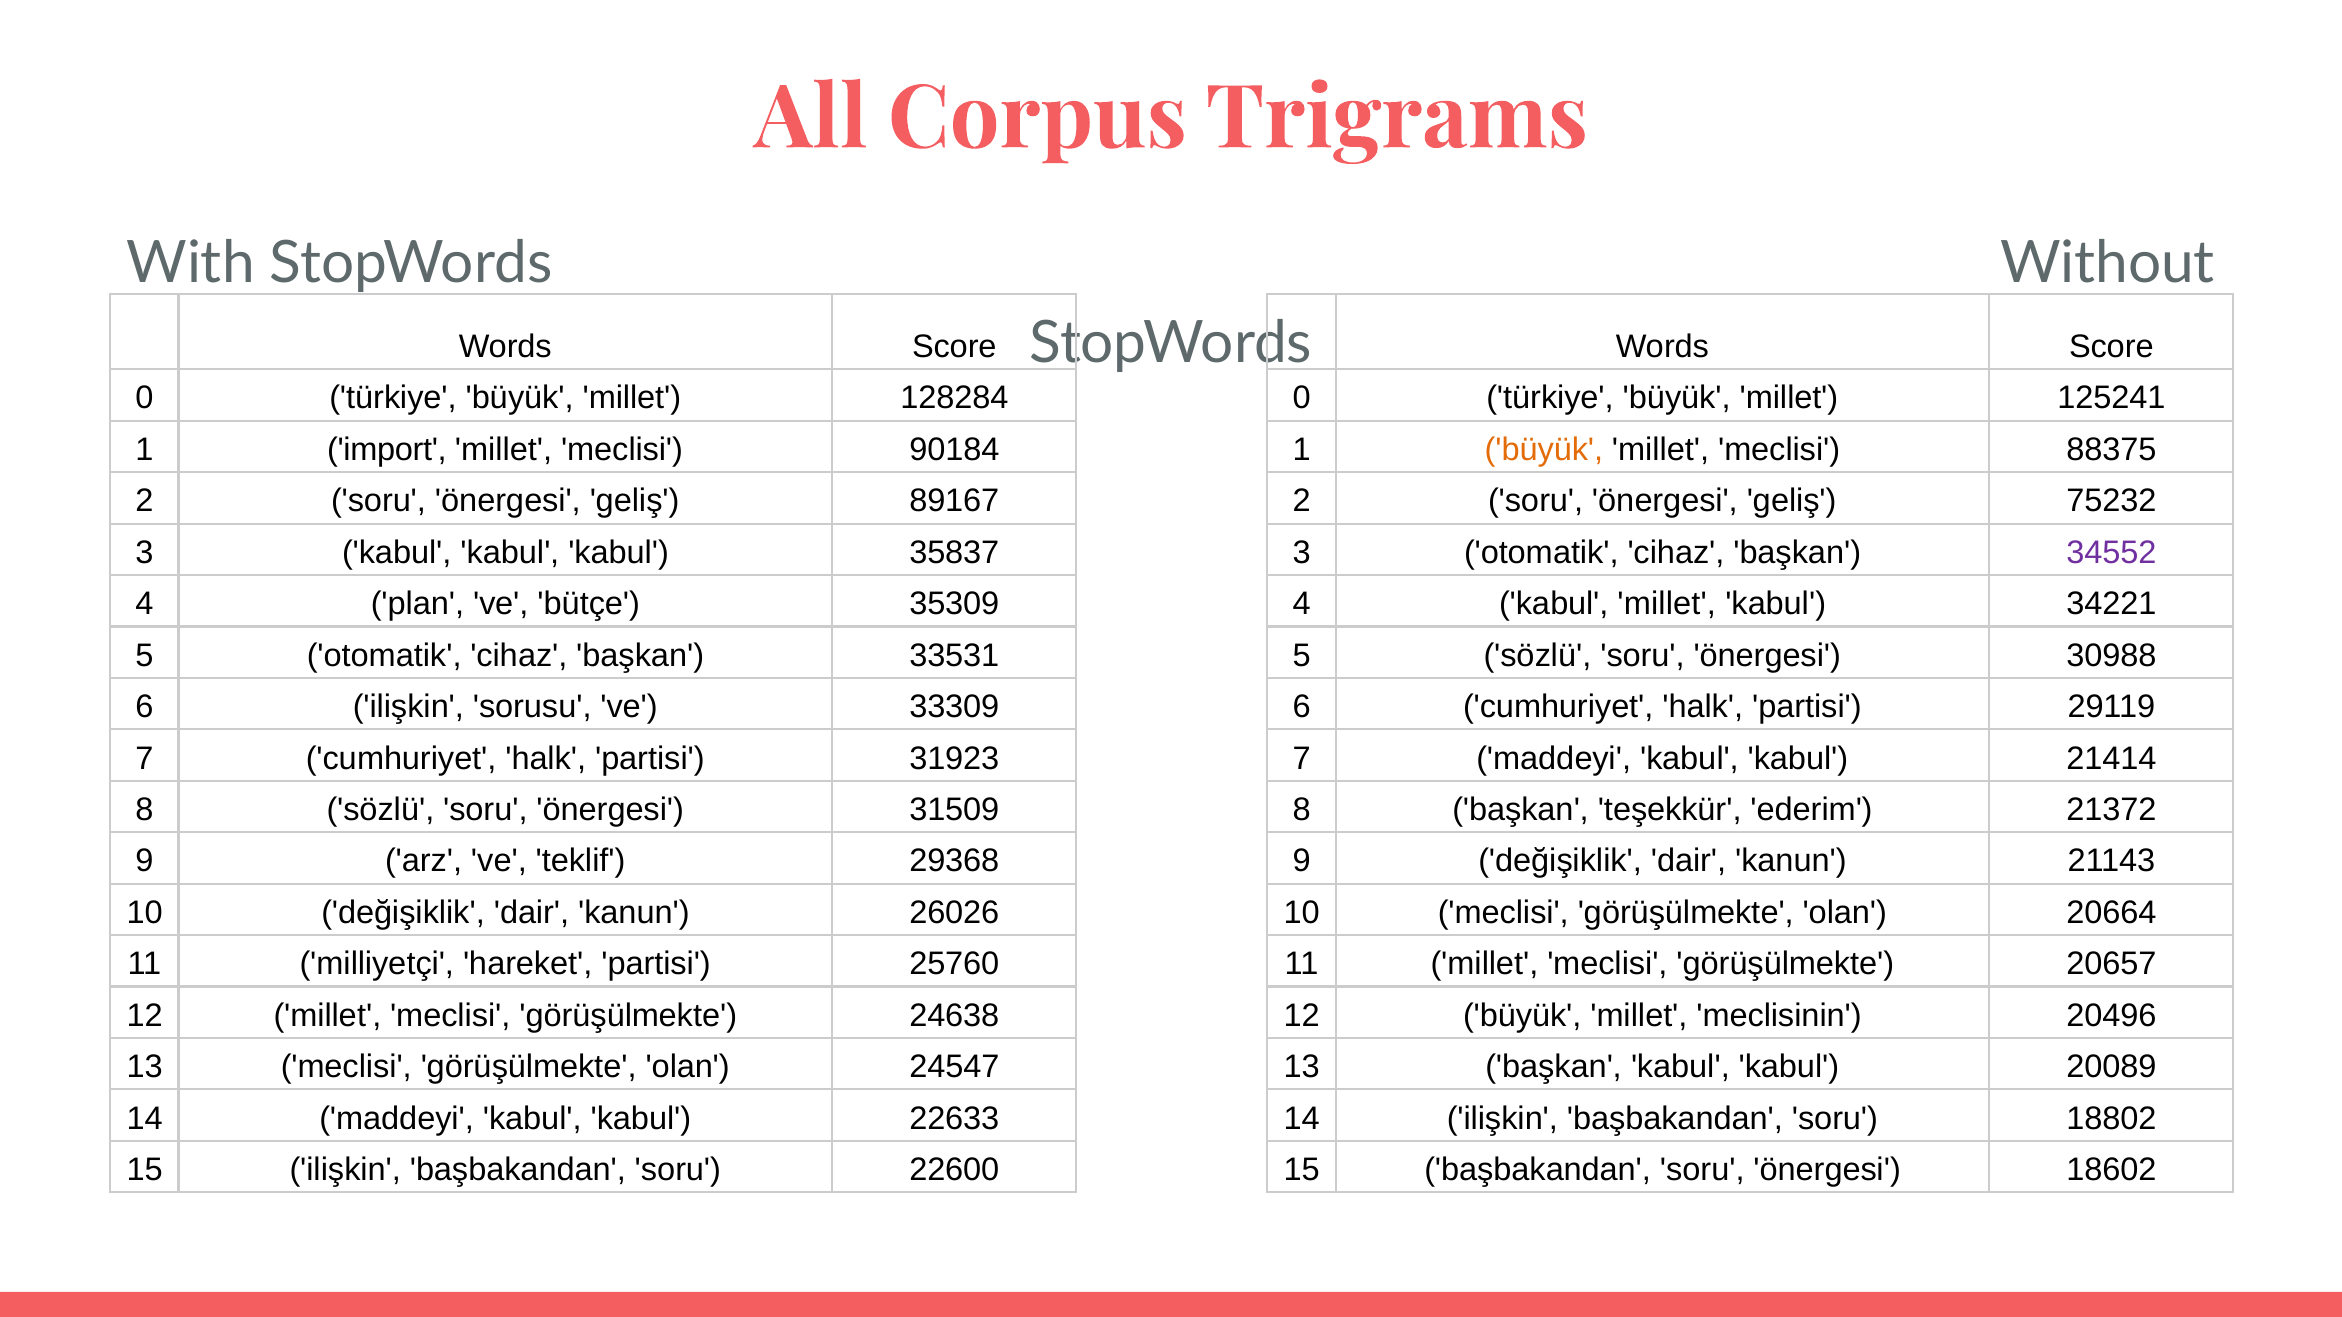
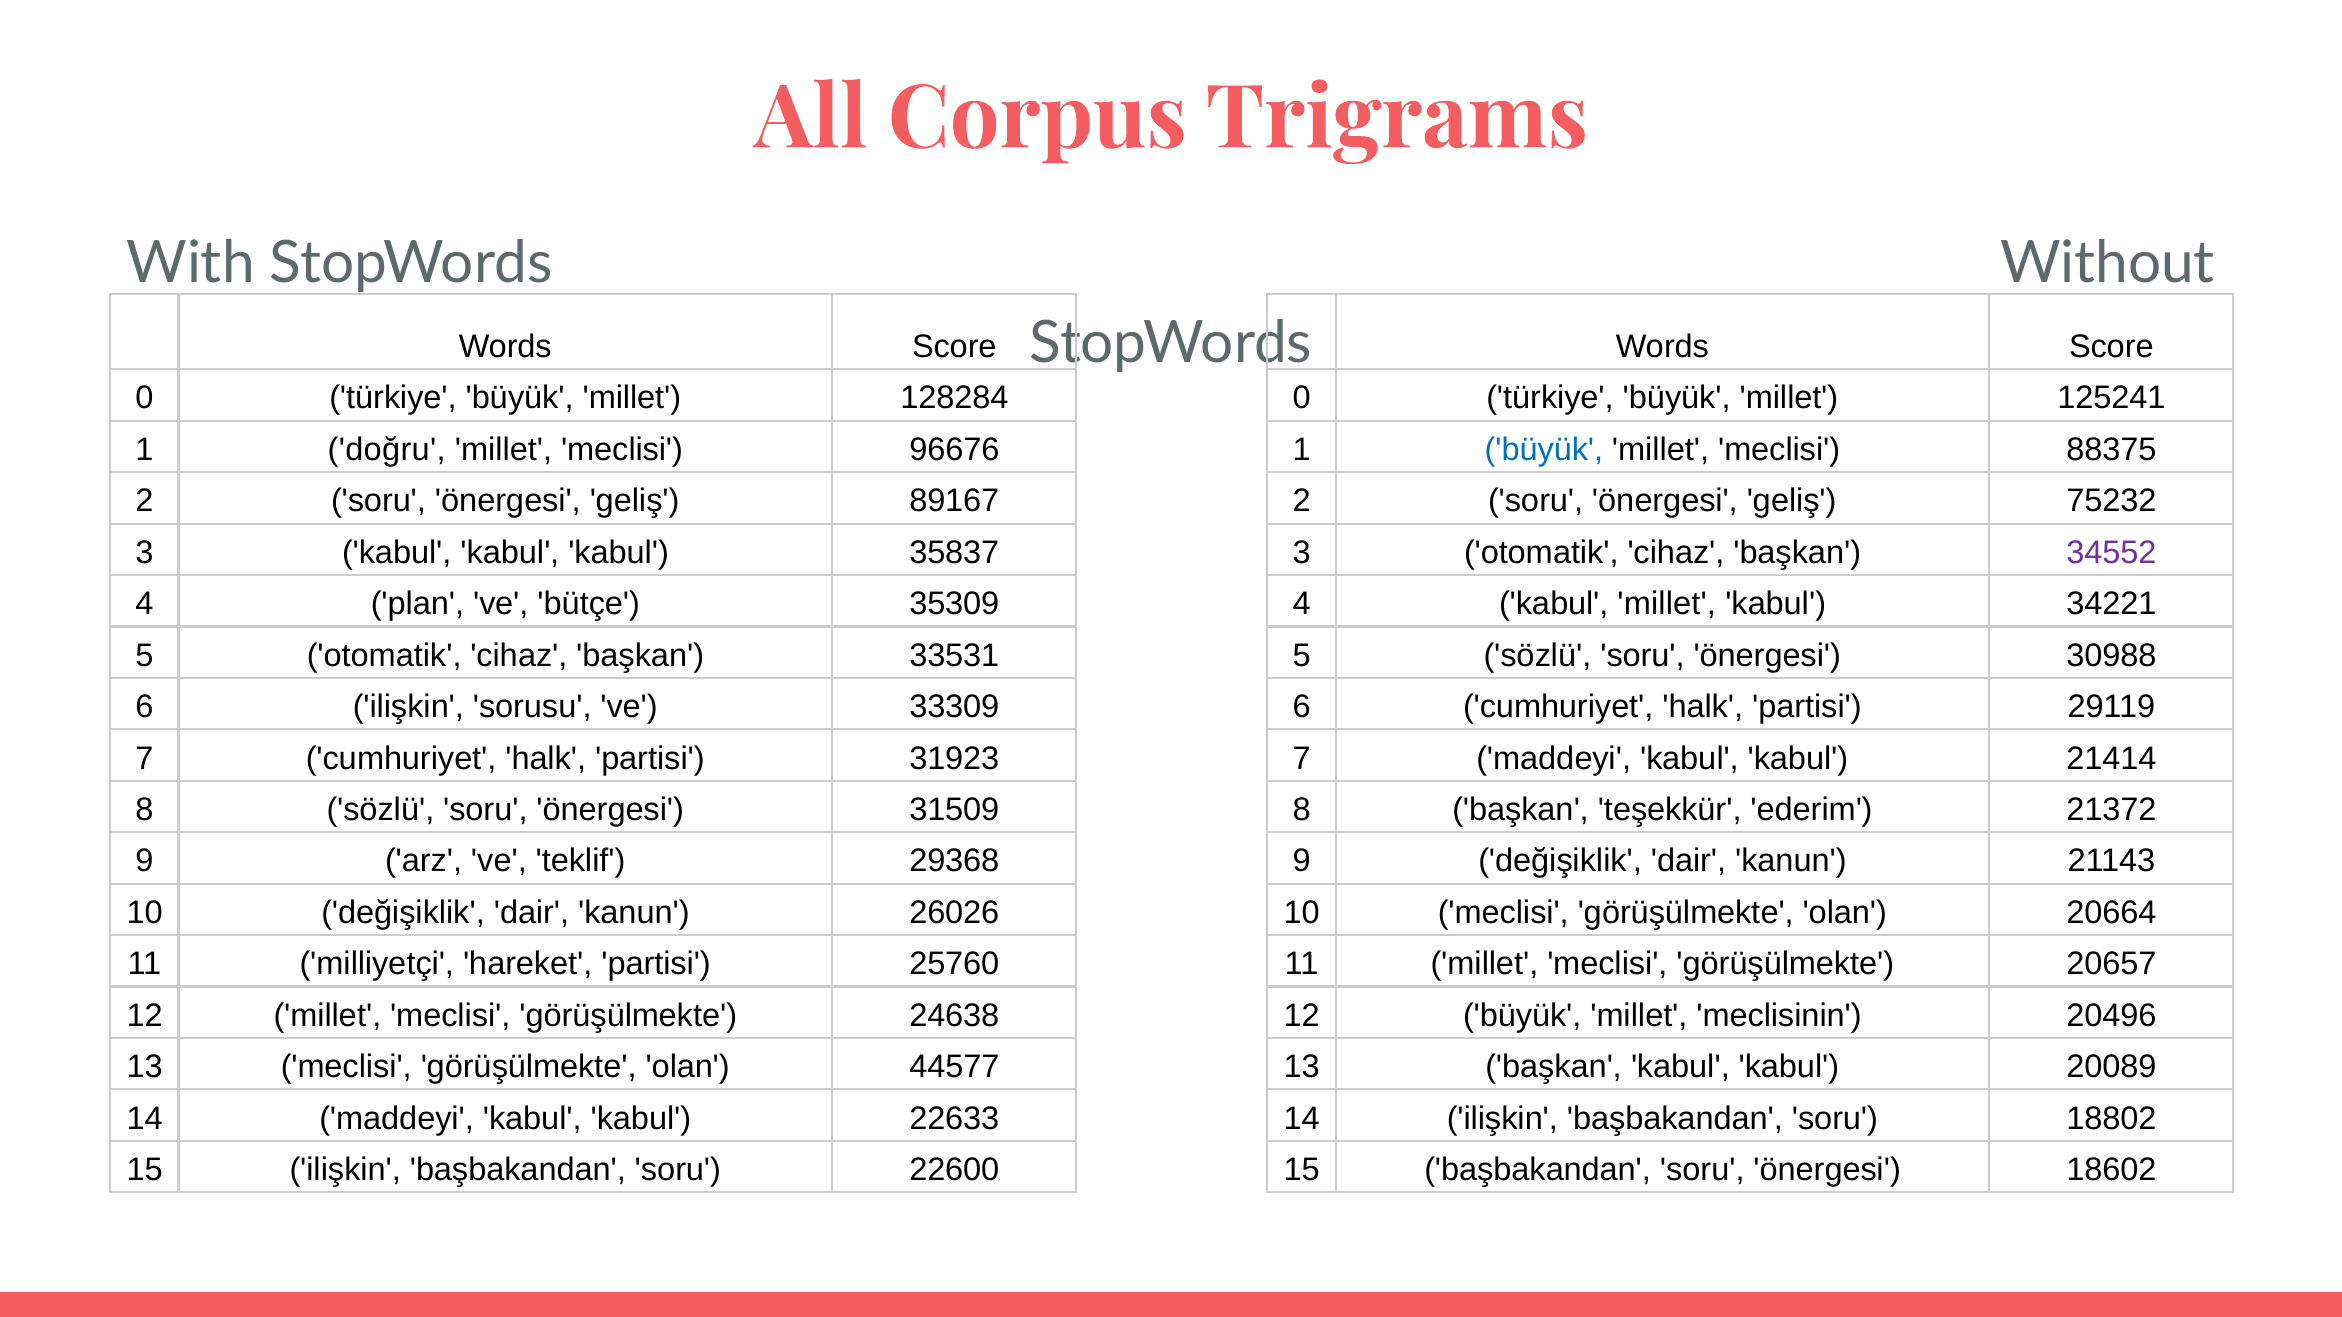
import: import -> doğru
90184: 90184 -> 96676
büyük at (1544, 450) colour: orange -> blue
24547: 24547 -> 44577
